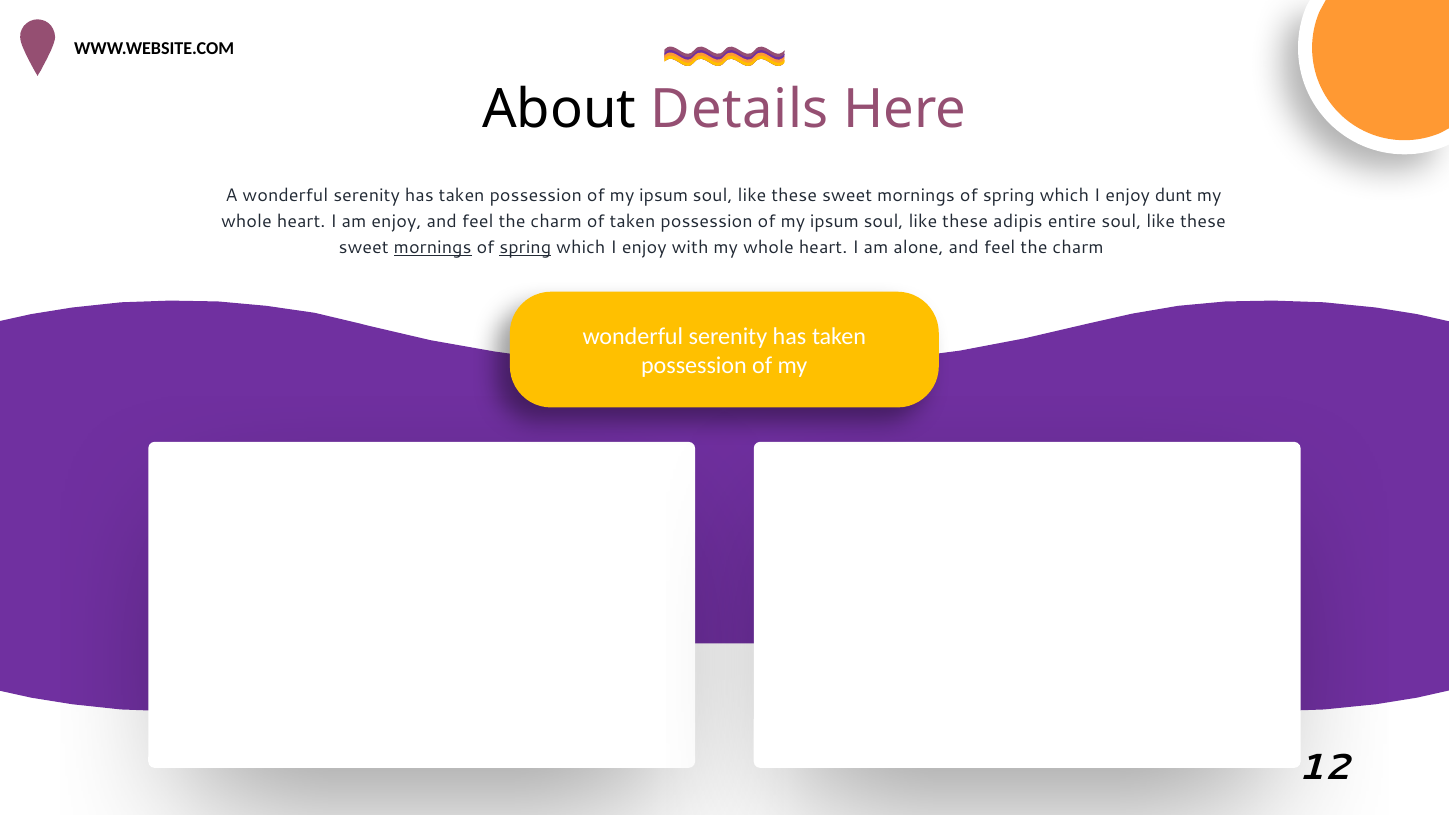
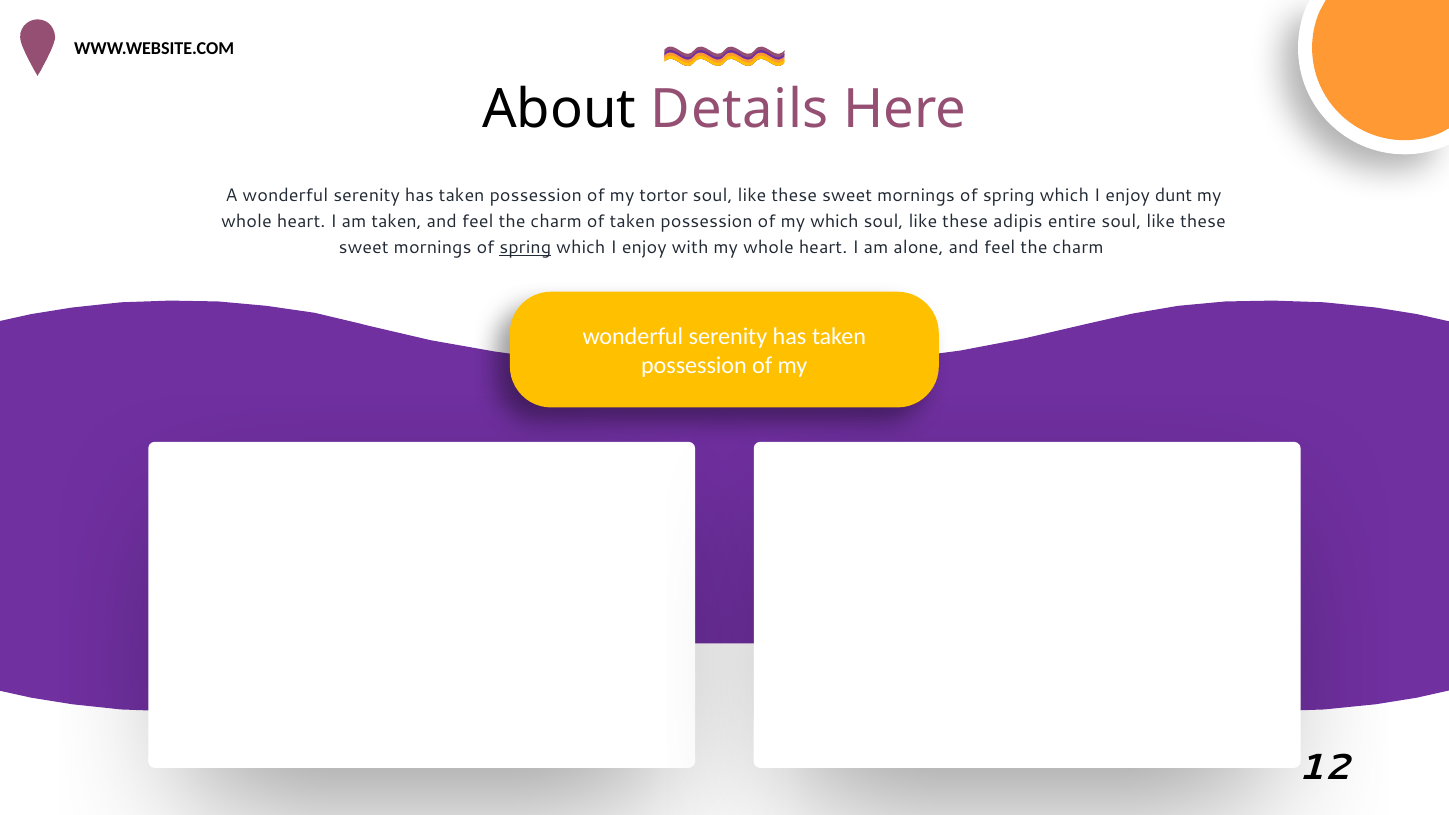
ipsum at (664, 196): ipsum -> tortor
am enjoy: enjoy -> taken
ipsum at (834, 222): ipsum -> which
mornings at (433, 248) underline: present -> none
